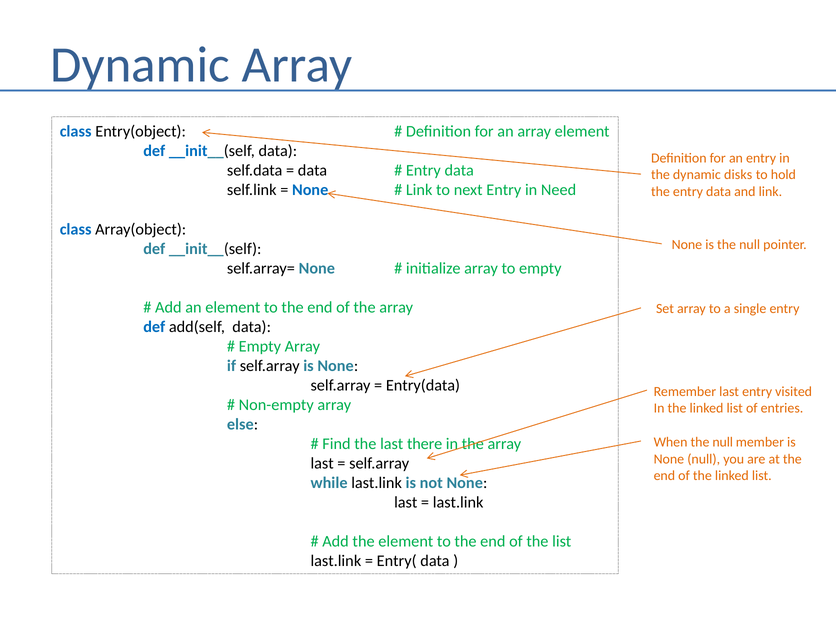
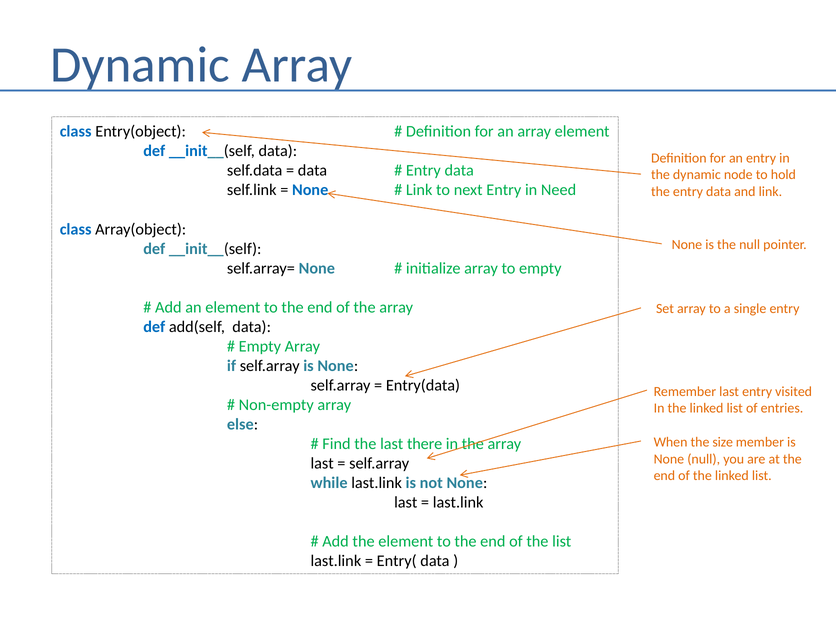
disks: disks -> node
When the null: null -> size
